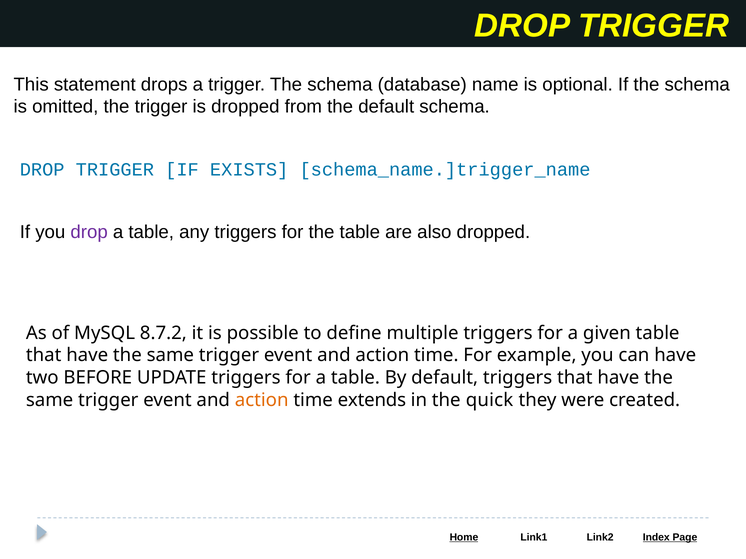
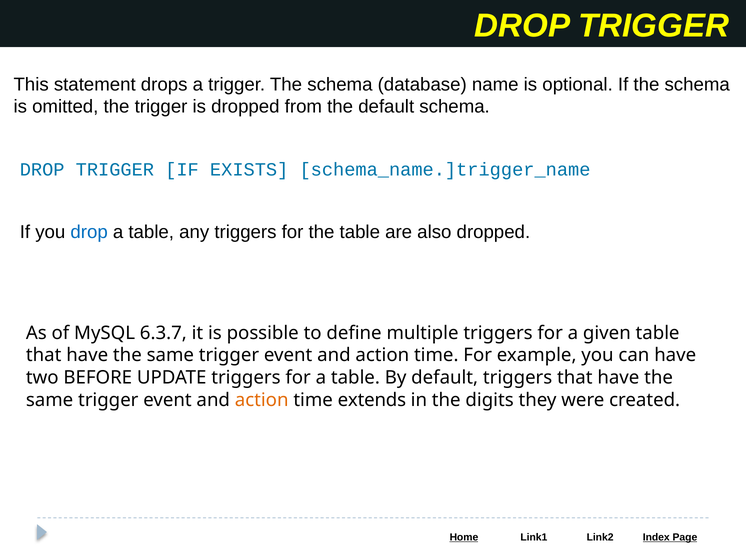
drop at (89, 232) colour: purple -> blue
8.7.2: 8.7.2 -> 6.3.7
quick: quick -> digits
